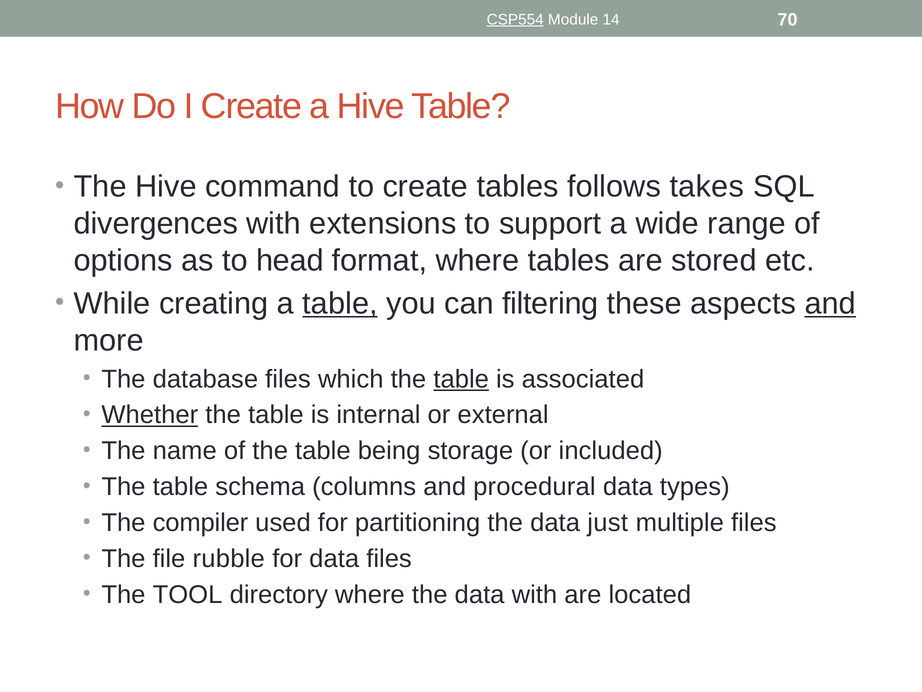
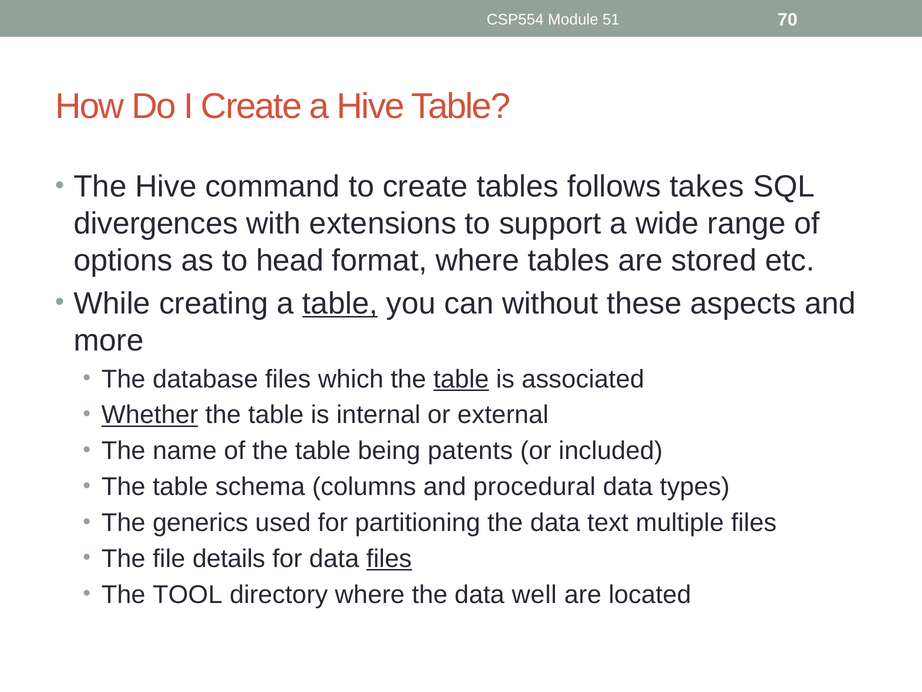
CSP554 underline: present -> none
14: 14 -> 51
filtering: filtering -> without
and at (830, 303) underline: present -> none
storage: storage -> patents
compiler: compiler -> generics
just: just -> text
rubble: rubble -> details
files at (389, 558) underline: none -> present
data with: with -> well
